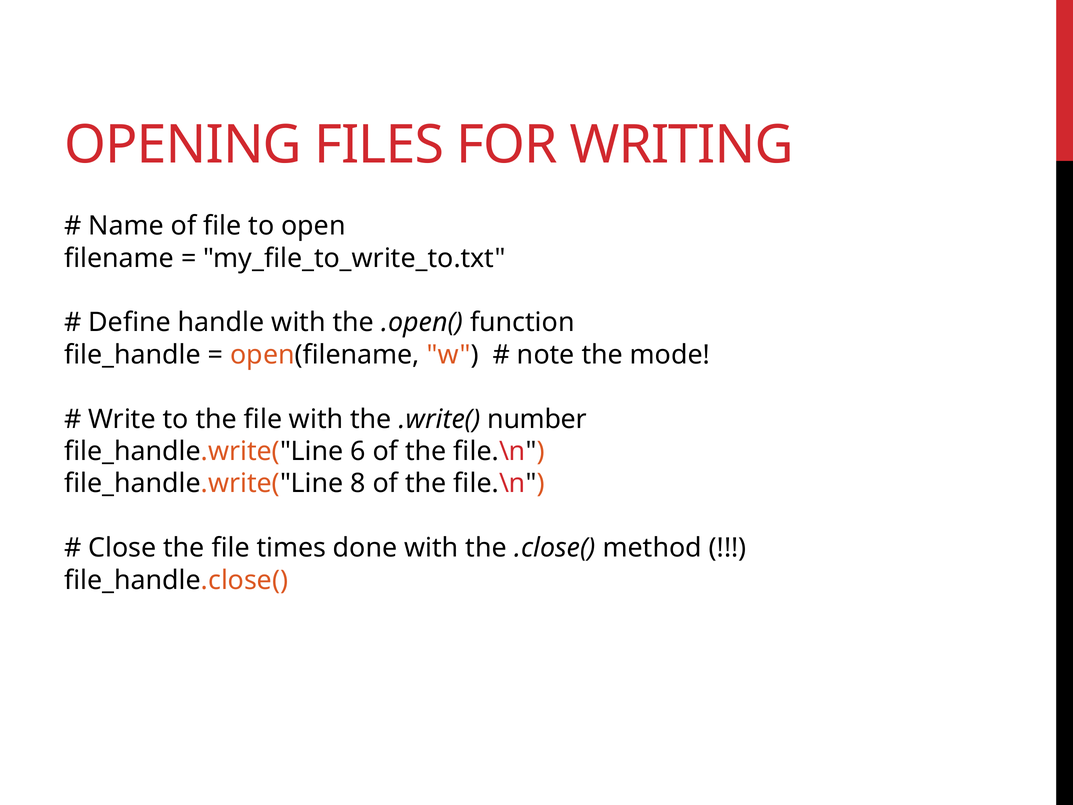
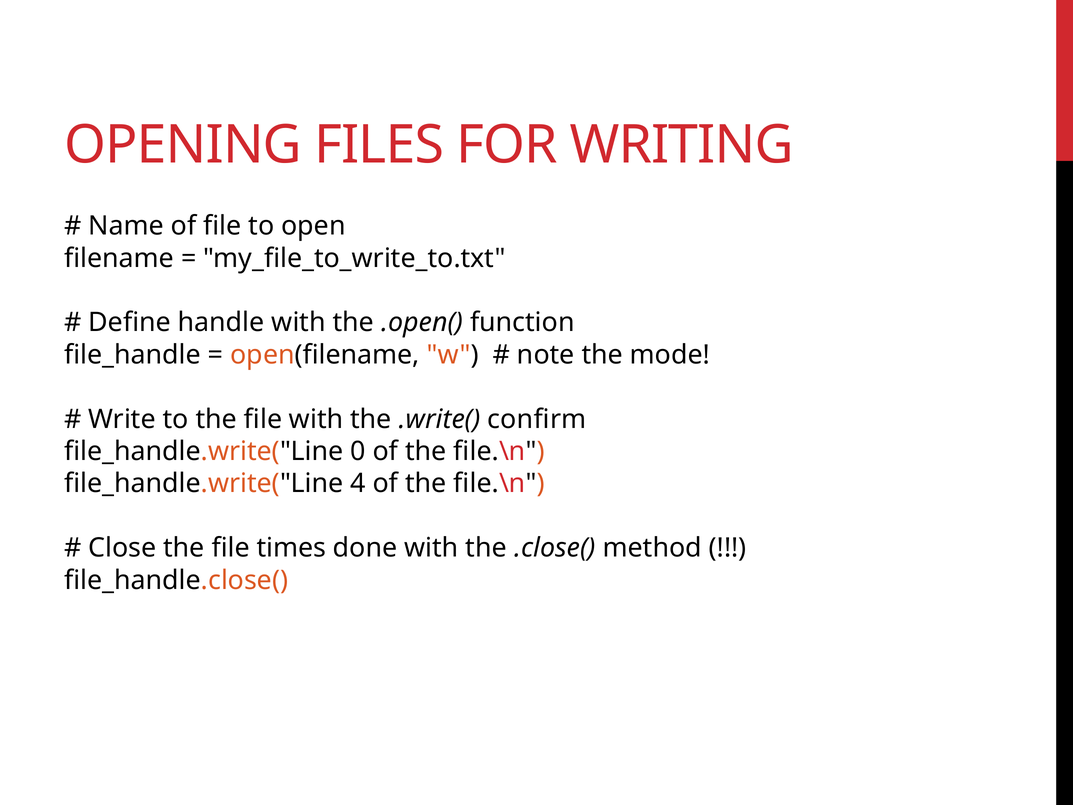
number: number -> confirm
6: 6 -> 0
8: 8 -> 4
